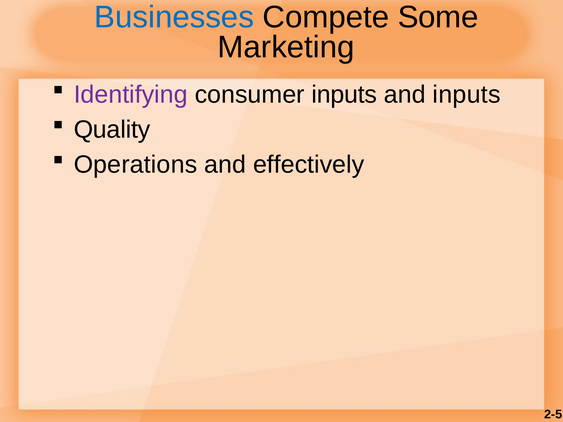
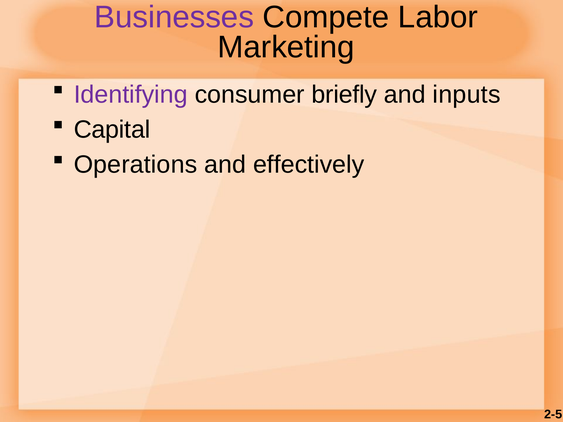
Businesses colour: blue -> purple
Some: Some -> Labor
consumer inputs: inputs -> briefly
Quality: Quality -> Capital
